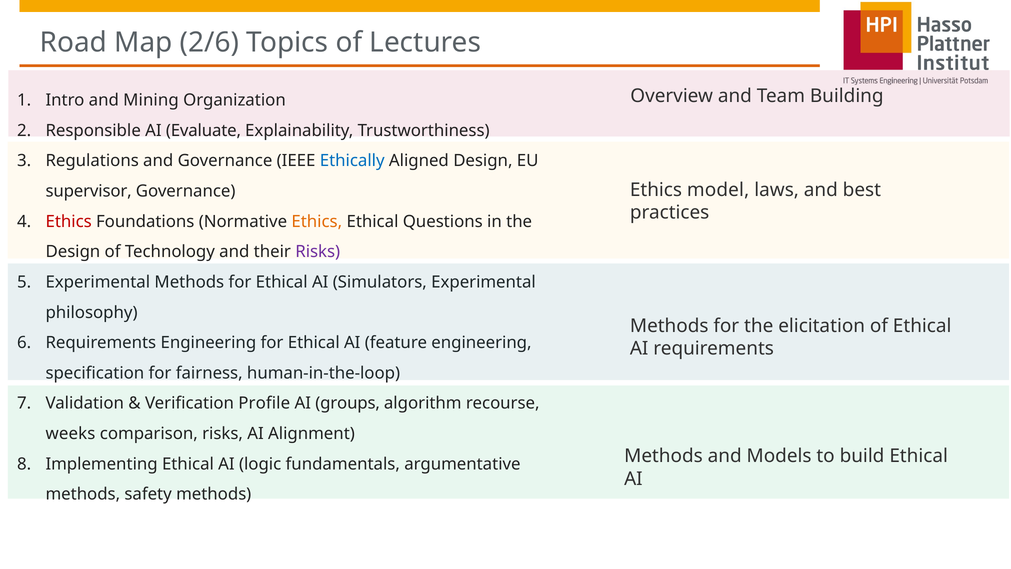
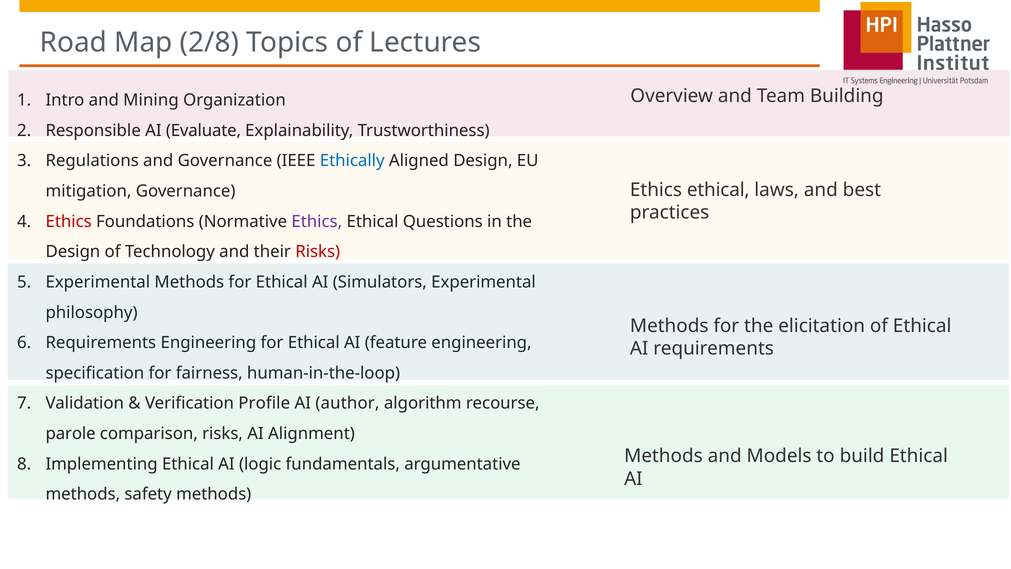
2/6: 2/6 -> 2/8
model at (718, 190): model -> ethical
supervisor: supervisor -> mitigation
Ethics at (317, 221) colour: orange -> purple
Risks at (318, 252) colour: purple -> red
groups: groups -> author
weeks: weeks -> parole
